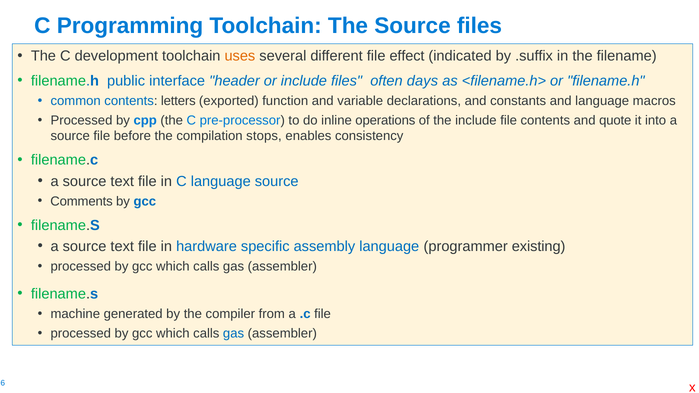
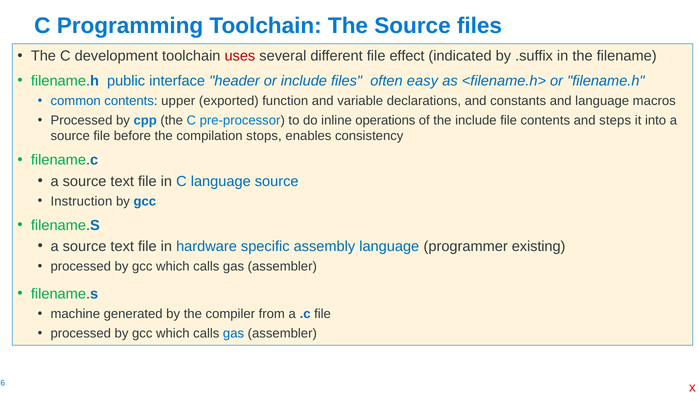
uses colour: orange -> red
days: days -> easy
letters: letters -> upper
quote: quote -> steps
Comments: Comments -> Instruction
